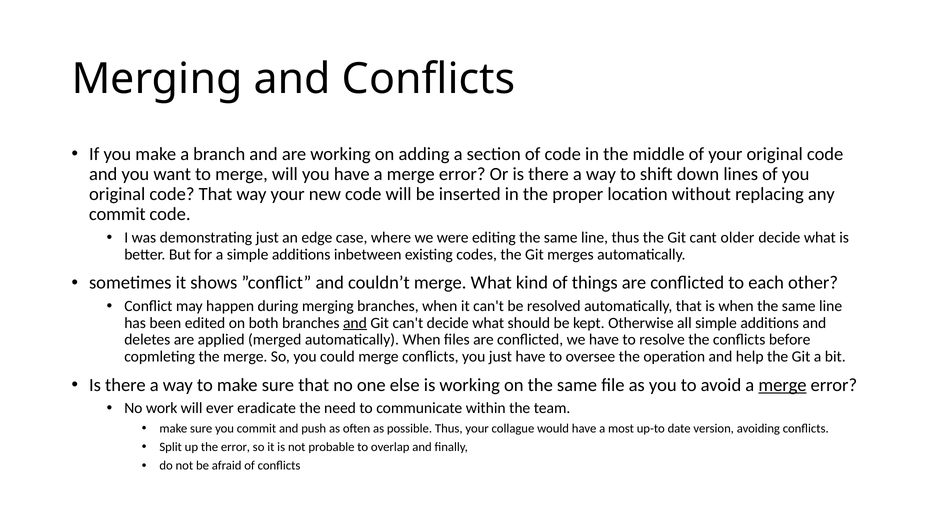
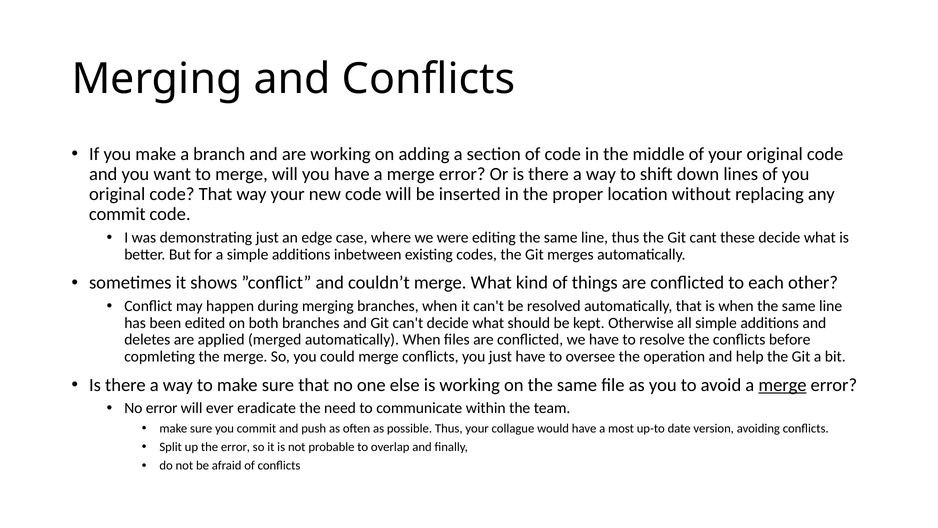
older: older -> these
and at (355, 323) underline: present -> none
No work: work -> error
